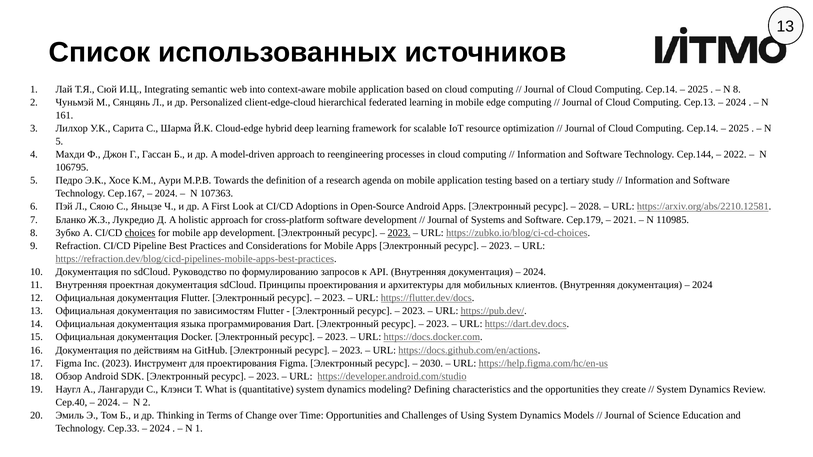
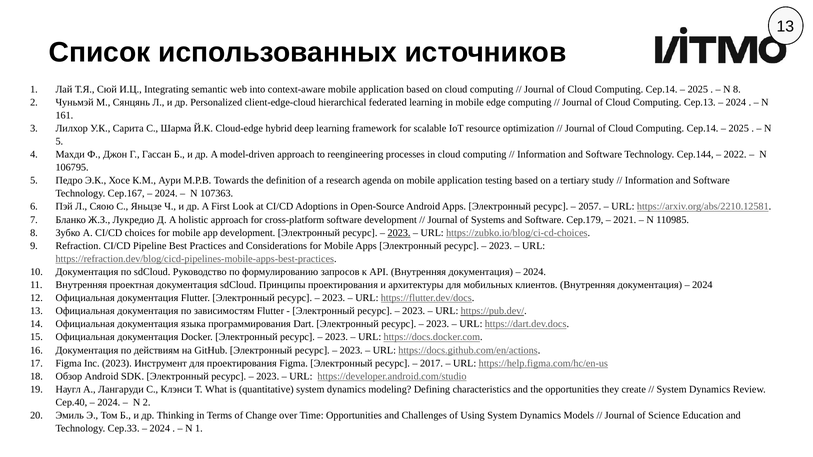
2028: 2028 -> 2057
choices underline: present -> none
2030: 2030 -> 2017
